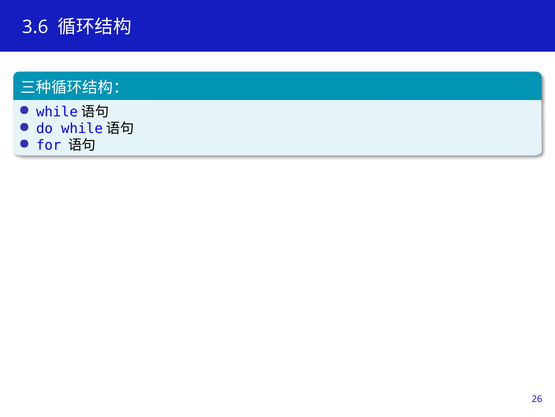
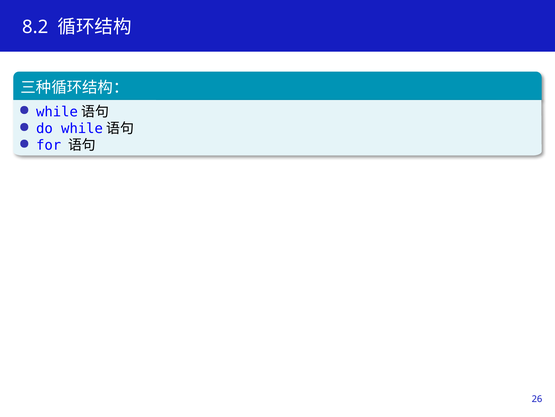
3.6: 3.6 -> 8.2
